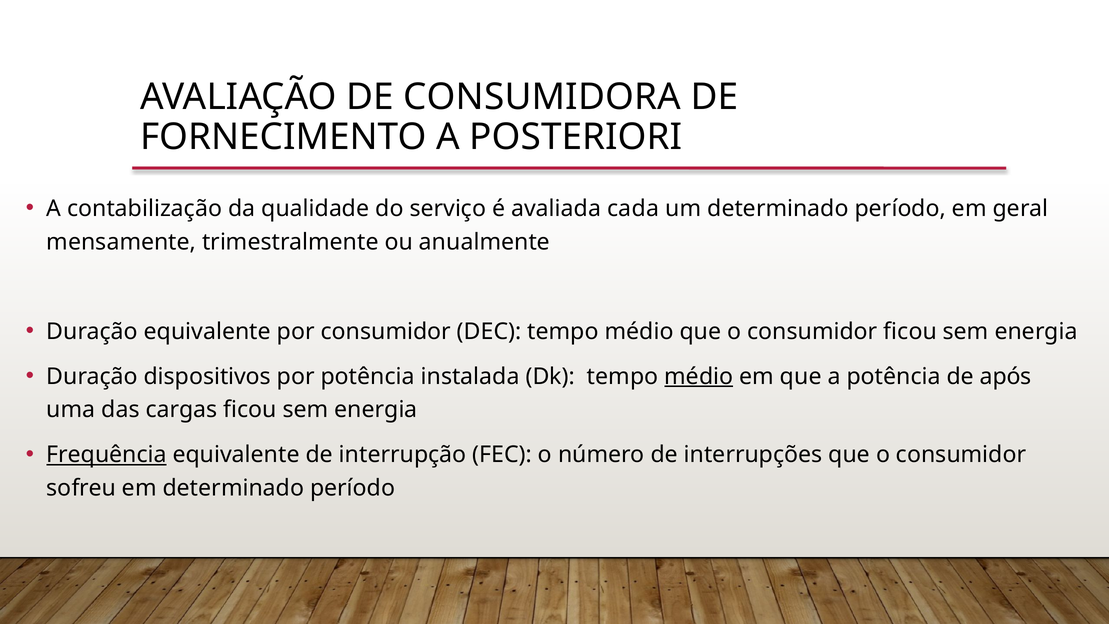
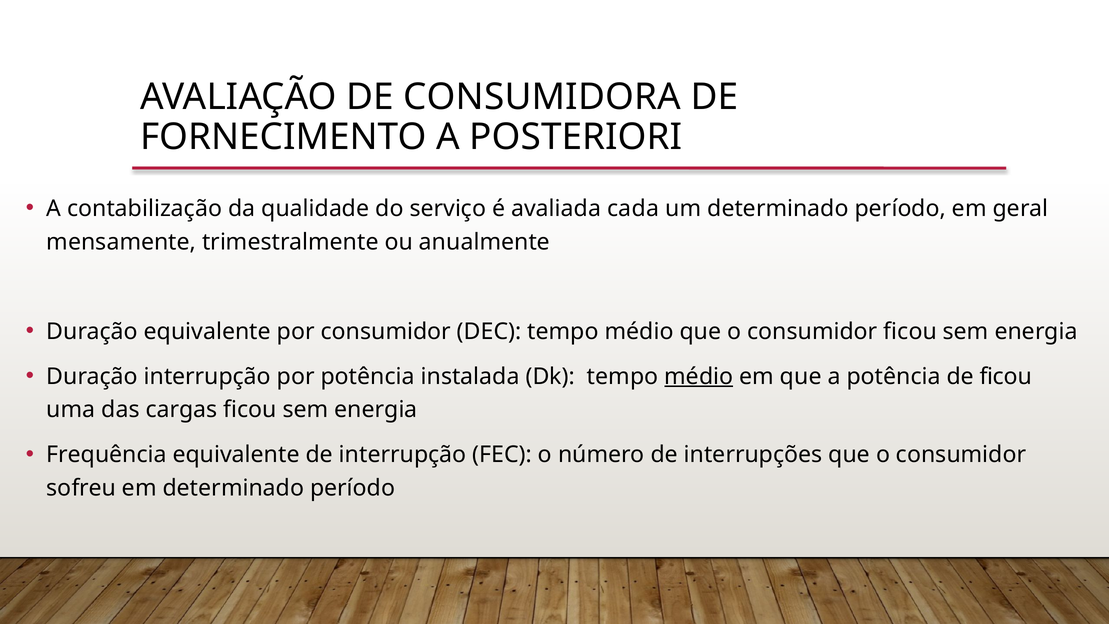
Duração dispositivos: dispositivos -> interrupção
de após: após -> ficou
Frequência underline: present -> none
